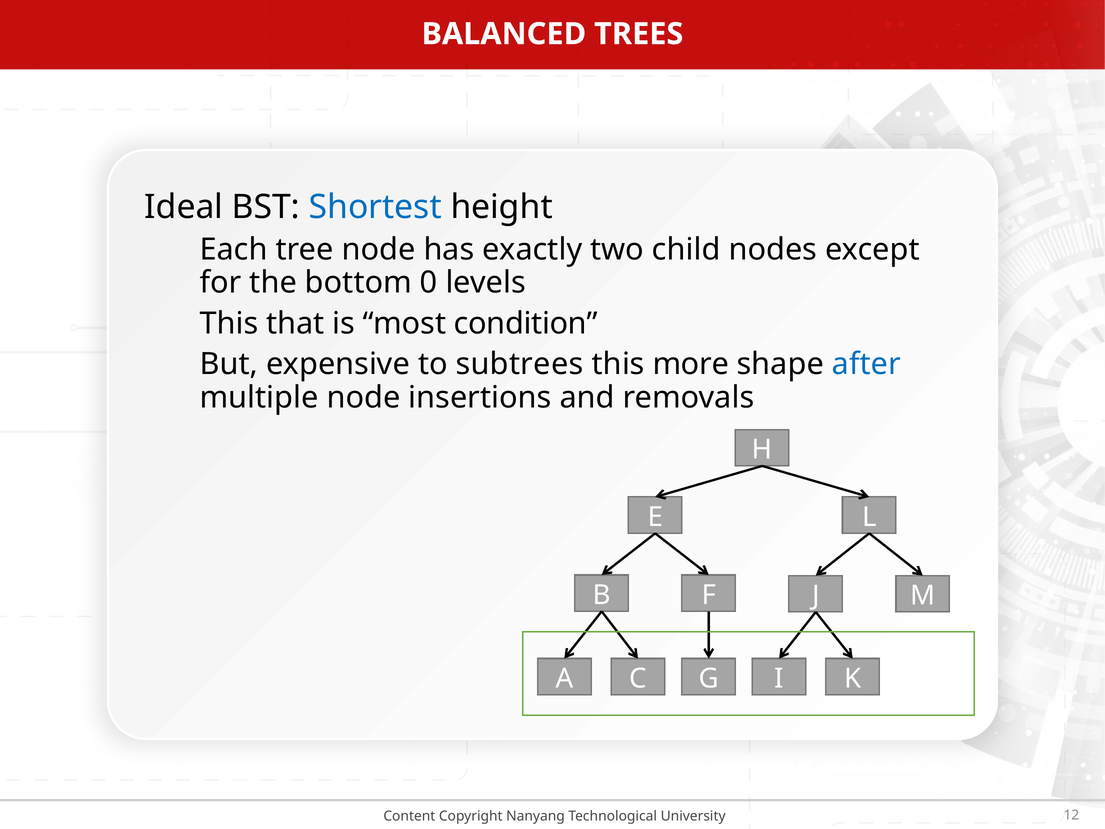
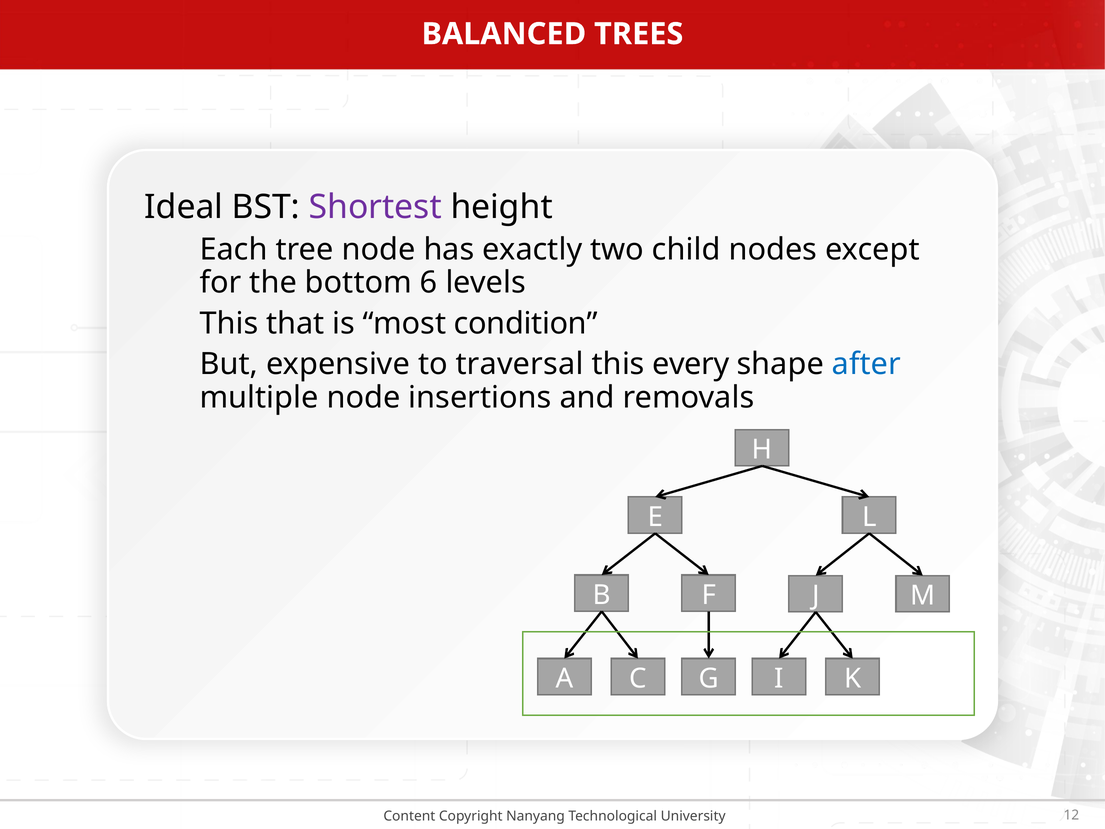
Shortest colour: blue -> purple
0: 0 -> 6
subtrees: subtrees -> traversal
more: more -> every
